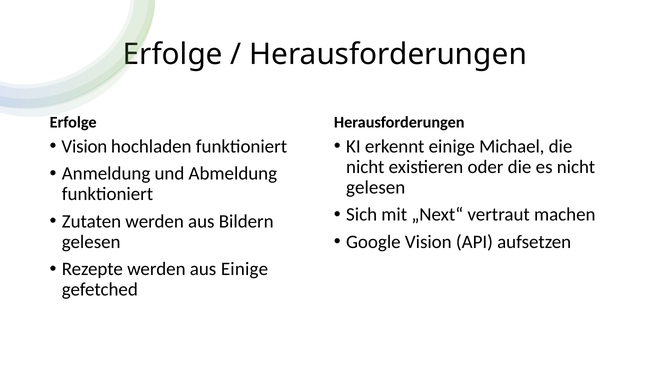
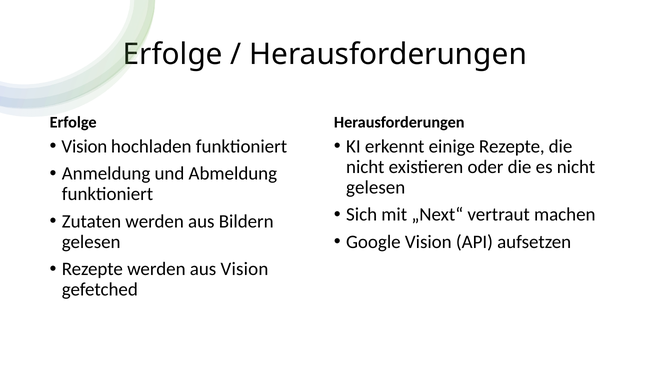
einige Michael: Michael -> Rezepte
aus Einige: Einige -> Vision
